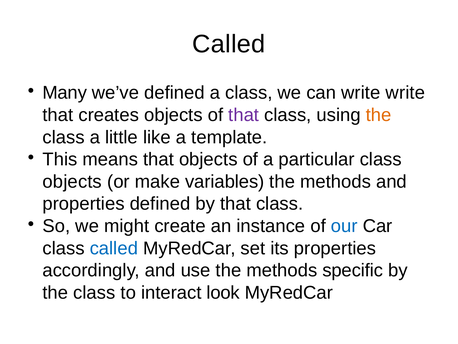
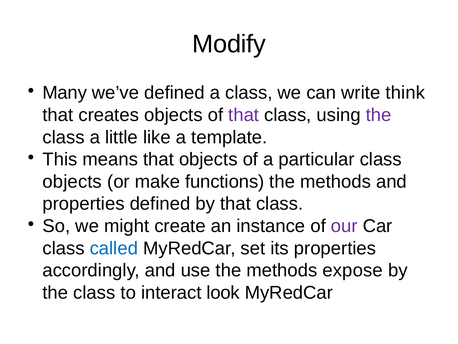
Called at (229, 44): Called -> Modify
write write: write -> think
the at (379, 115) colour: orange -> purple
variables: variables -> functions
our colour: blue -> purple
specific: specific -> expose
